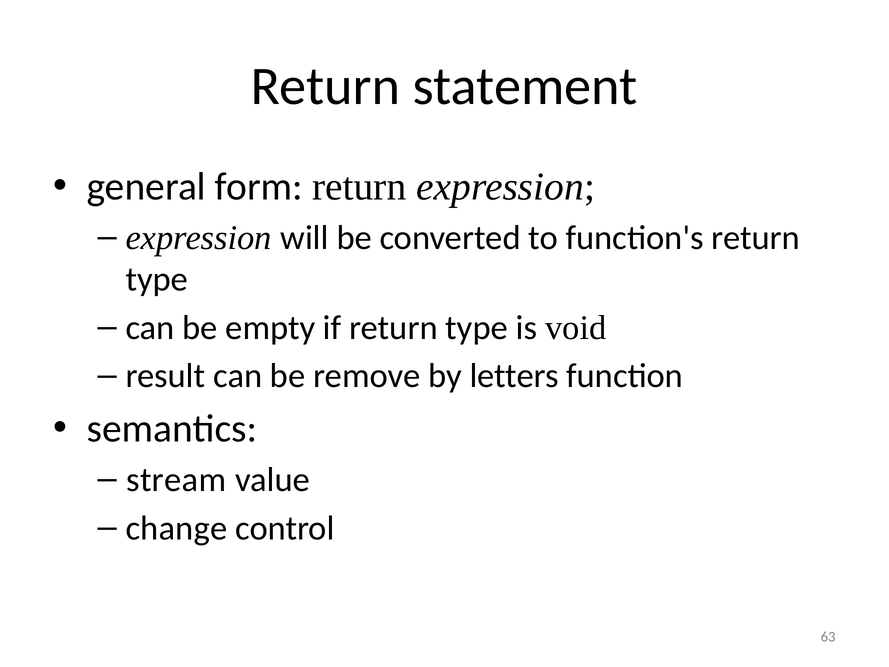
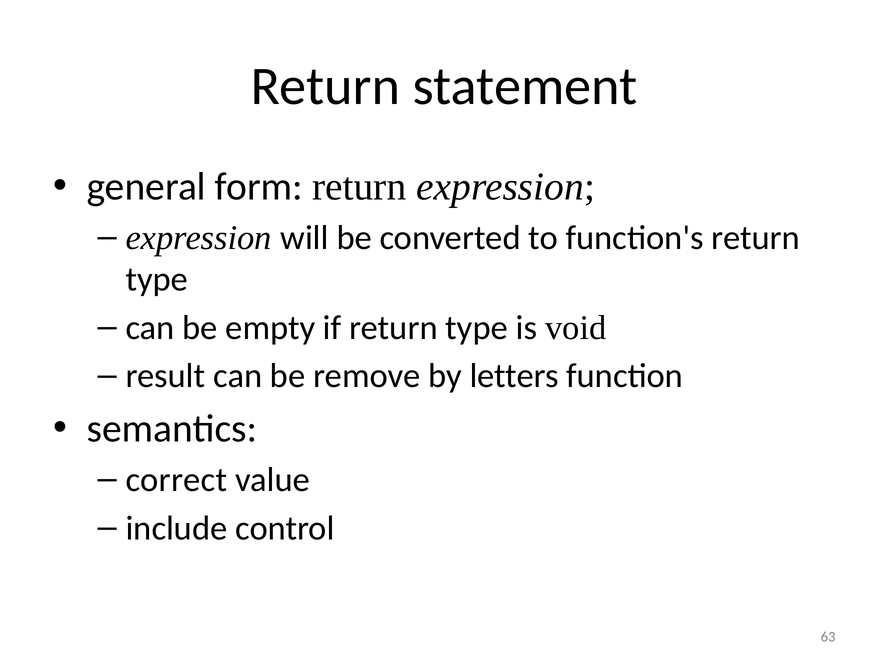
stream: stream -> correct
change: change -> include
